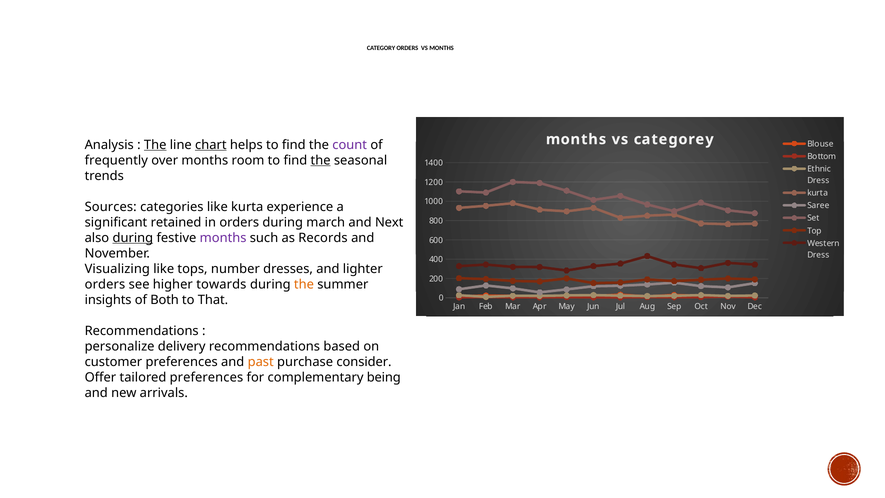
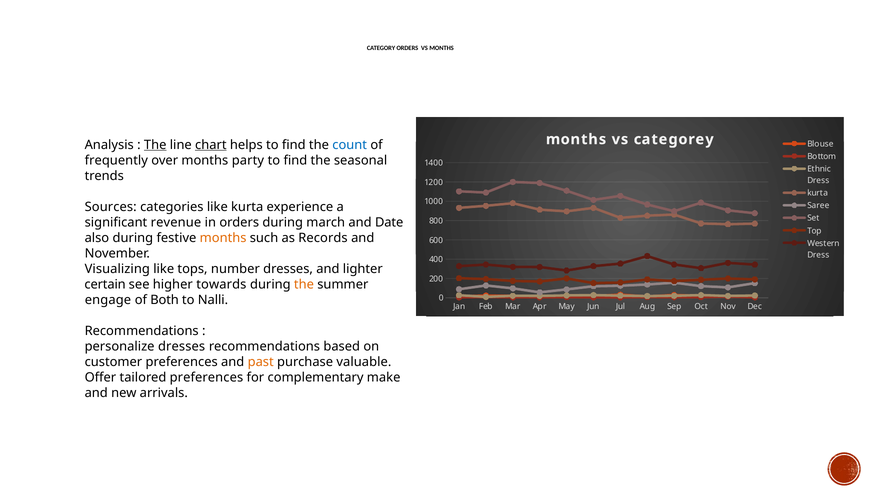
count colour: purple -> blue
room: room -> party
the at (321, 160) underline: present -> none
retained: retained -> revenue
Next: Next -> Date
during at (133, 238) underline: present -> none
months at (223, 238) colour: purple -> orange
orders at (105, 284): orders -> certain
insights: insights -> engage
That: That -> Nalli
personalize delivery: delivery -> dresses
consider: consider -> valuable
being: being -> make
